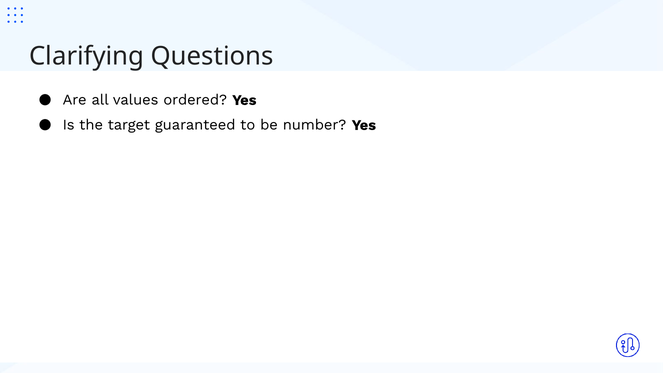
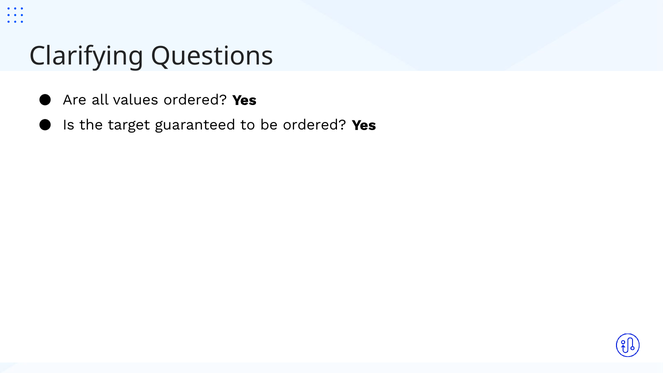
be number: number -> ordered
